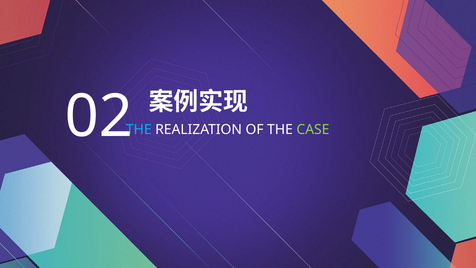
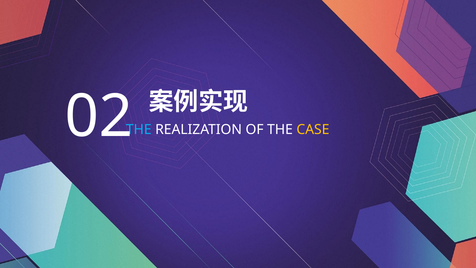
CASE colour: light green -> yellow
